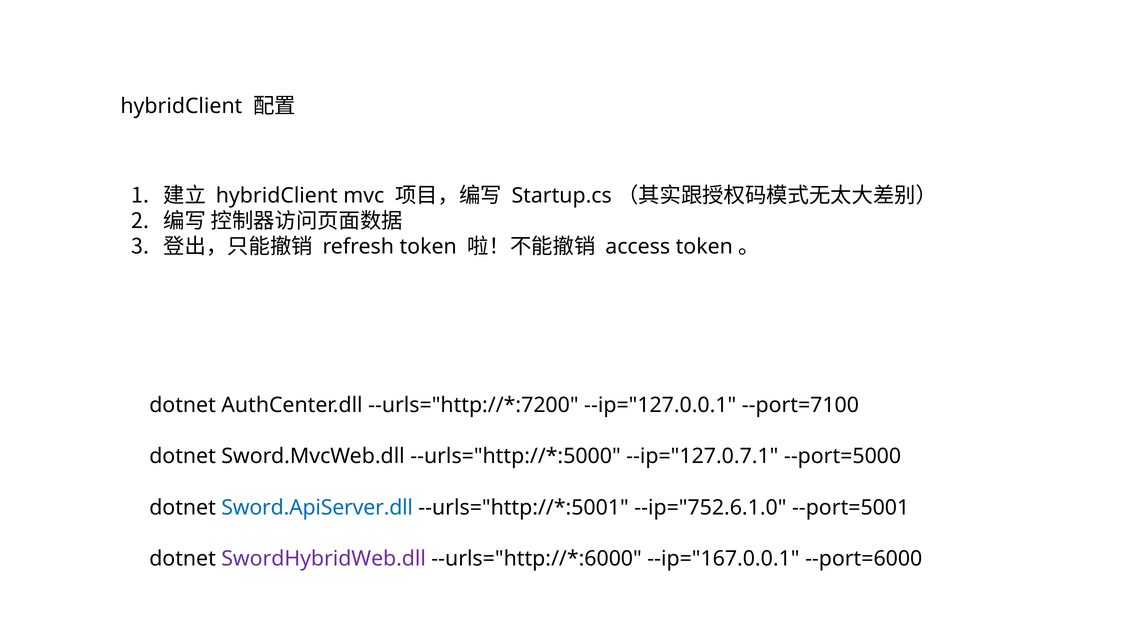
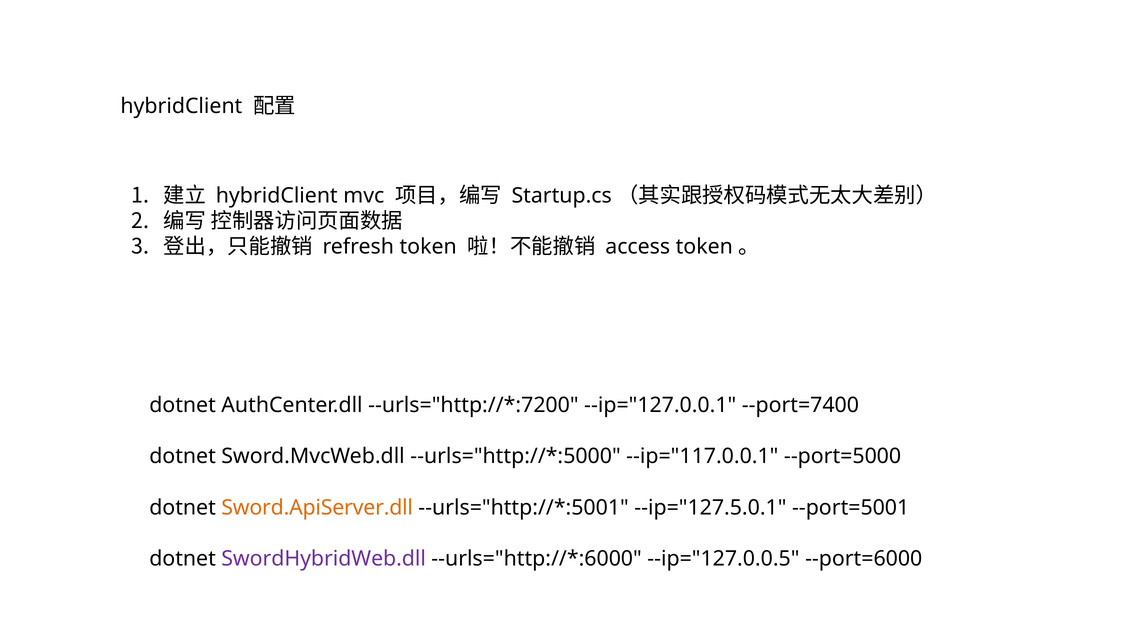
--port=7100: --port=7100 -> --port=7400
--ip="127.0.7.1: --ip="127.0.7.1 -> --ip="117.0.0.1
Sword.ApiServer.dll colour: blue -> orange
--ip="752.6.1.0: --ip="752.6.1.0 -> --ip="127.5.0.1
--ip="167.0.0.1: --ip="167.0.0.1 -> --ip="127.0.0.5
